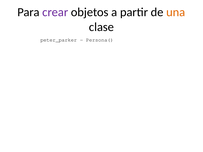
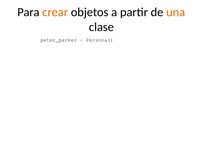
crear colour: purple -> orange
